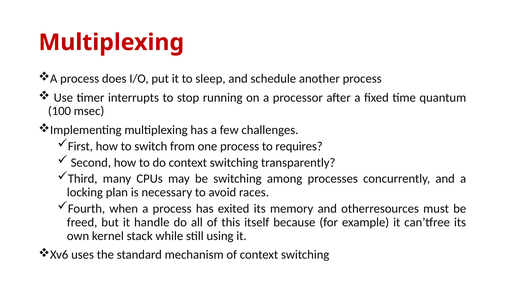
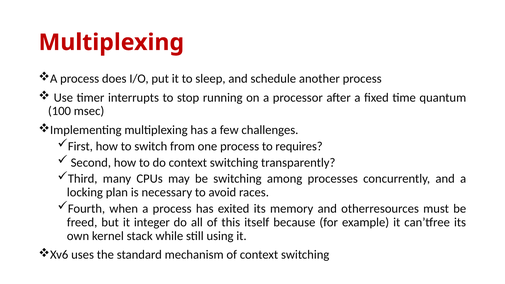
handle: handle -> integer
